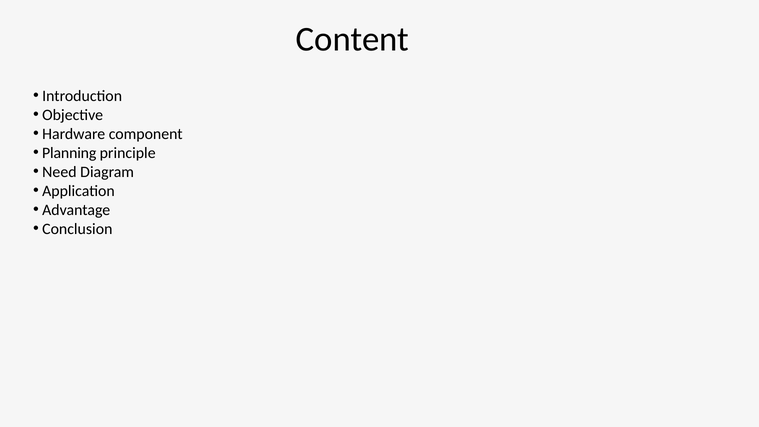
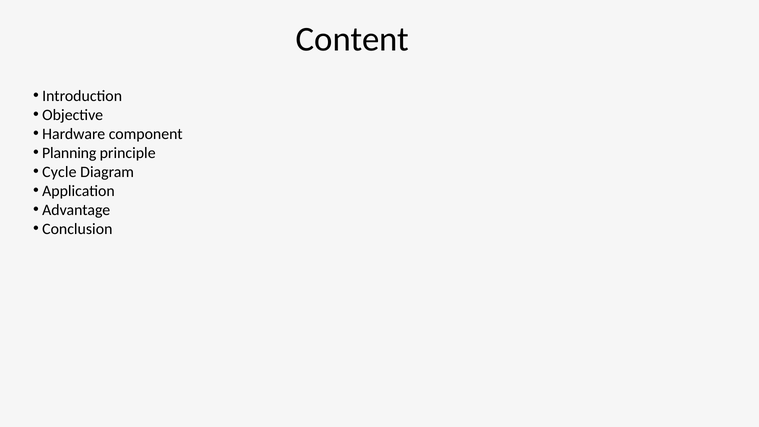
Need: Need -> Cycle
